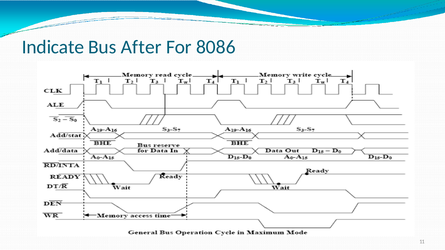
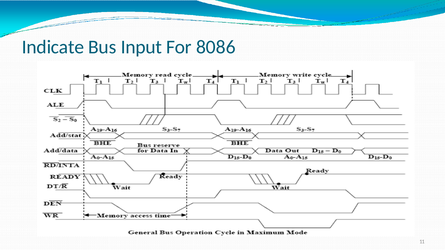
After: After -> Input
